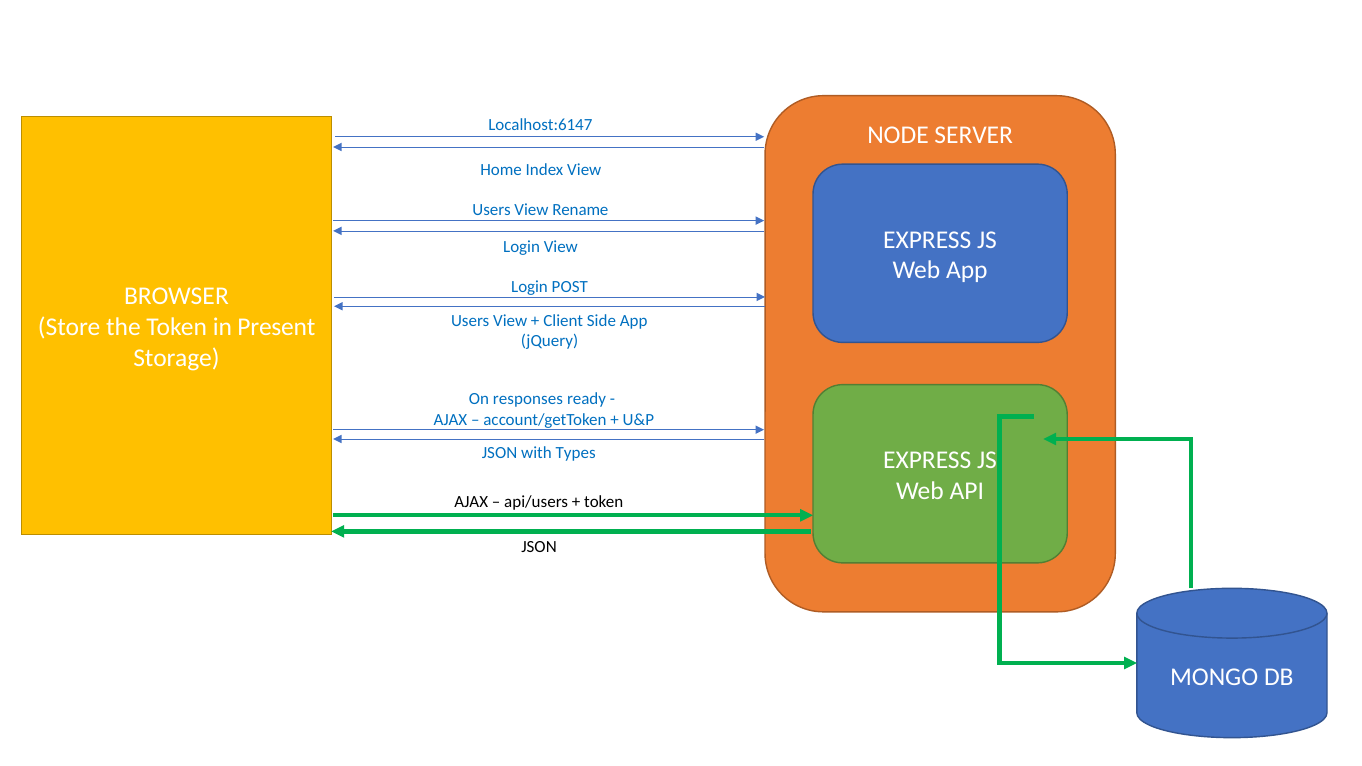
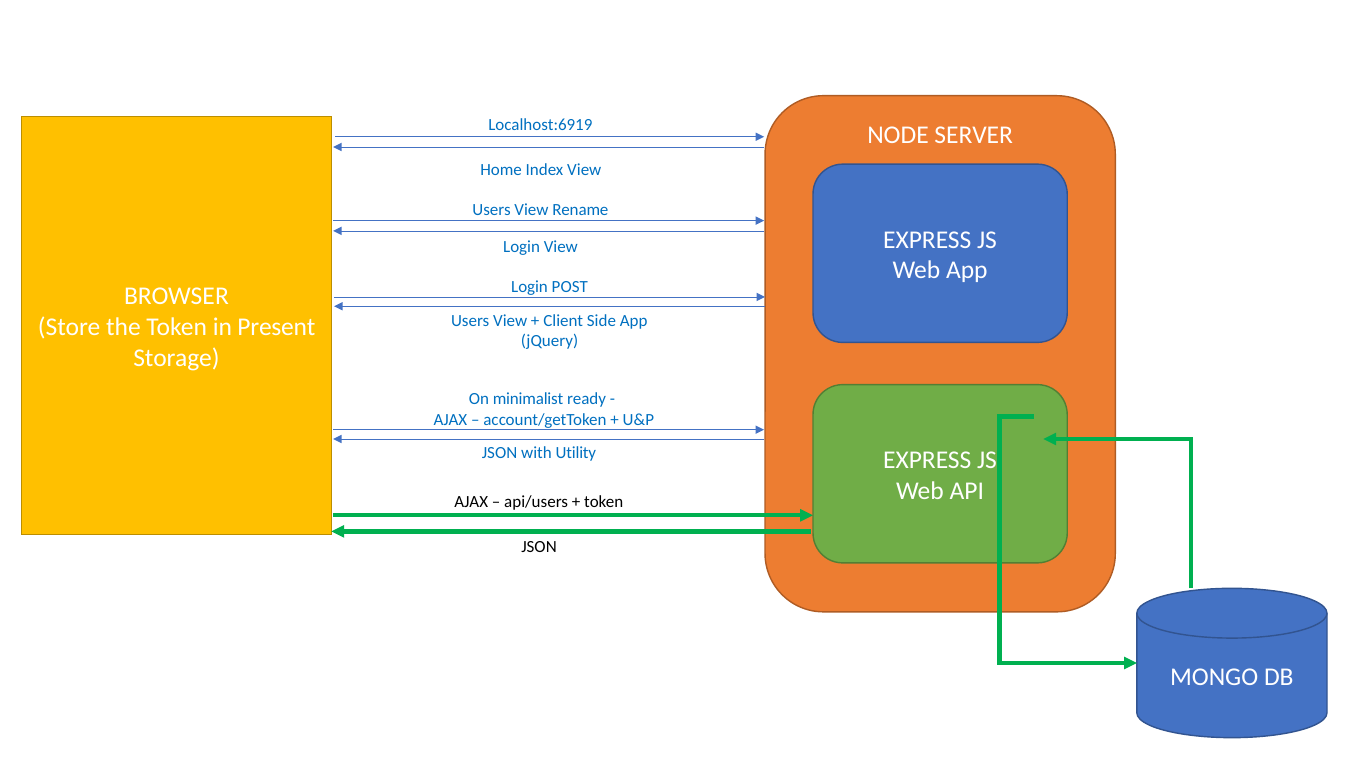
Localhost:6147: Localhost:6147 -> Localhost:6919
responses: responses -> minimalist
Types: Types -> Utility
